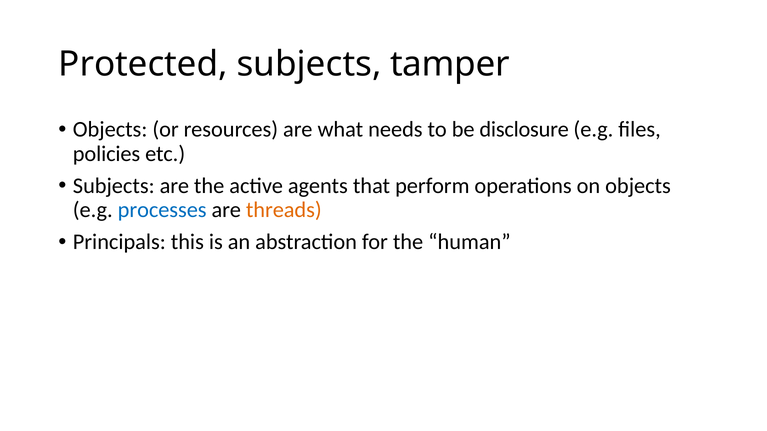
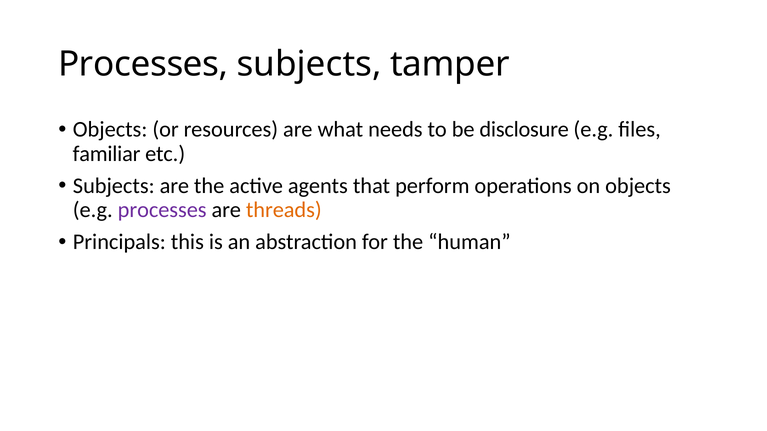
Protected at (143, 64): Protected -> Processes
policies: policies -> familiar
processes at (162, 210) colour: blue -> purple
